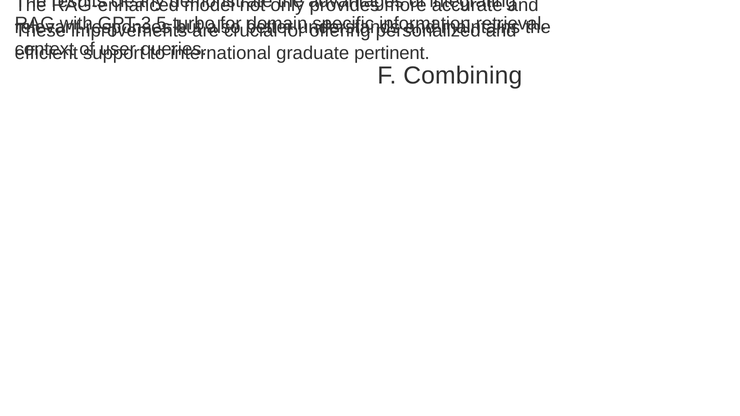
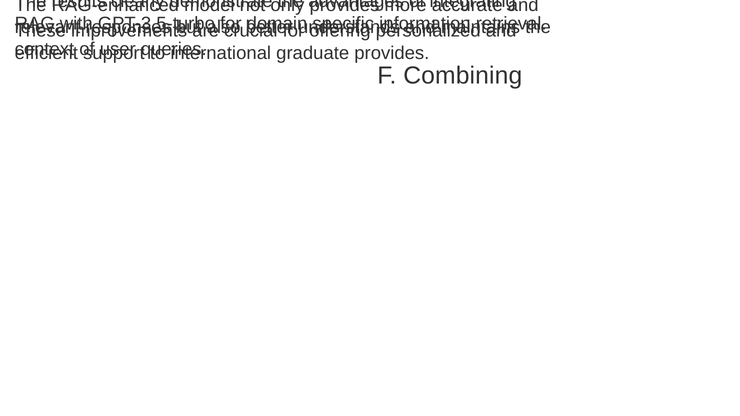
graduate pertinent: pertinent -> provides
